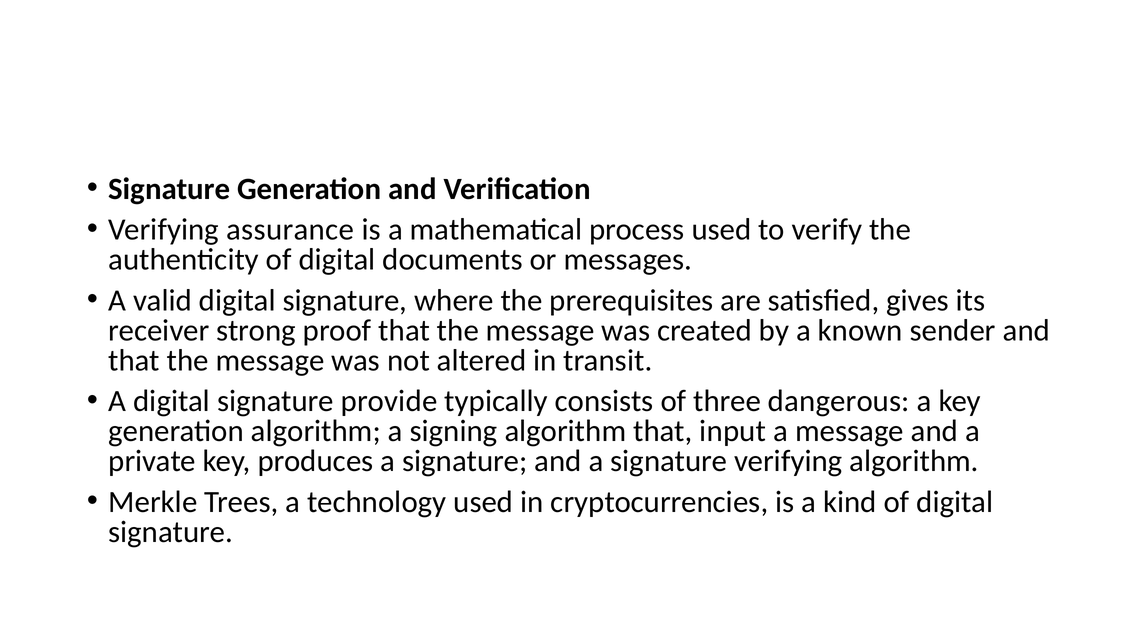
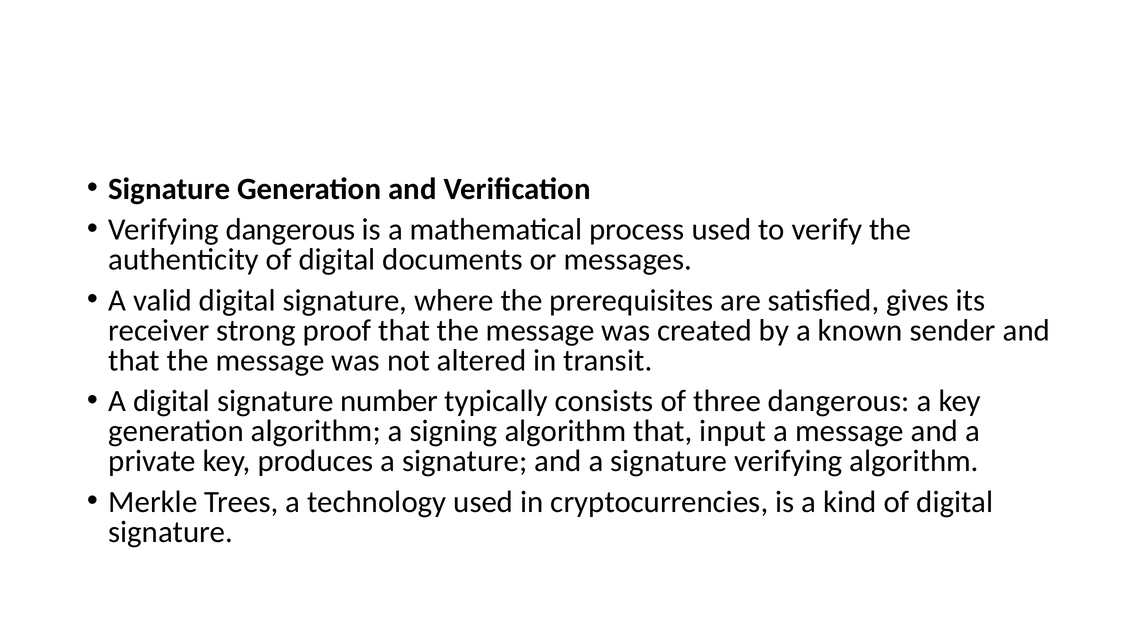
Verifying assurance: assurance -> dangerous
provide: provide -> number
